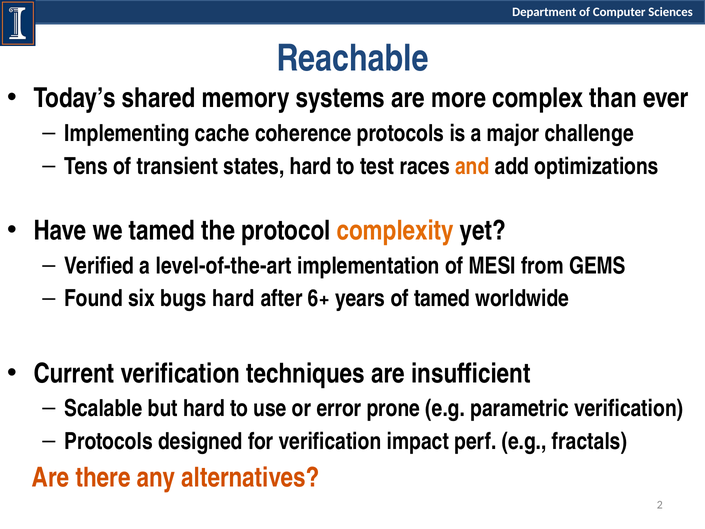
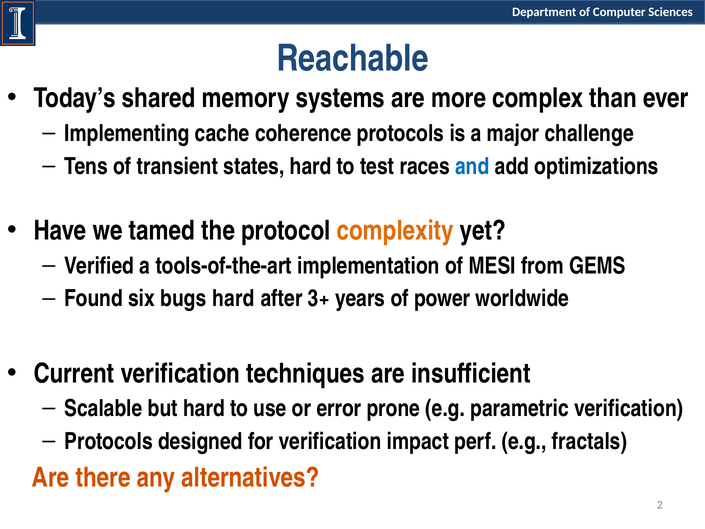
and colour: orange -> blue
level-of-the-art: level-of-the-art -> tools-of-the-art
6+: 6+ -> 3+
of tamed: tamed -> power
